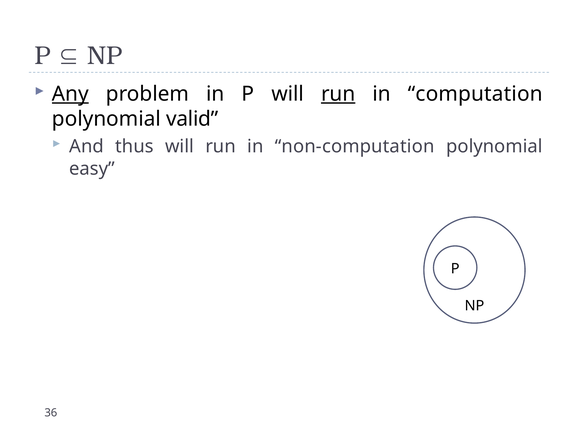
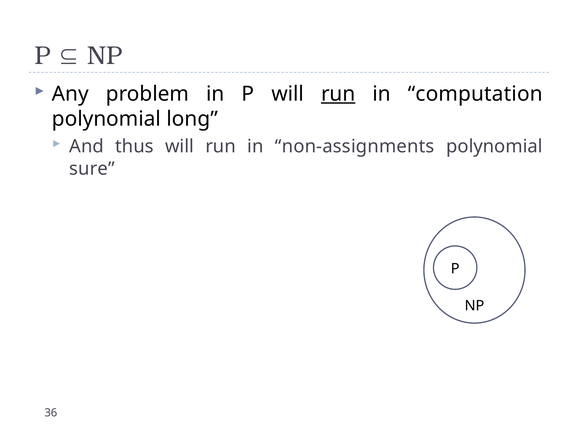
Any underline: present -> none
valid: valid -> long
non-computation: non-computation -> non-assignments
easy: easy -> sure
